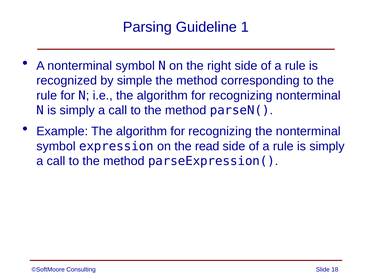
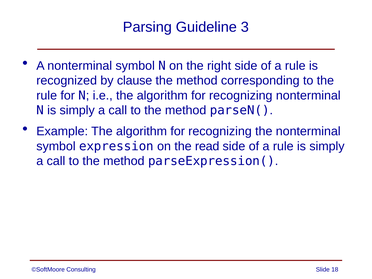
1: 1 -> 3
simple: simple -> clause
